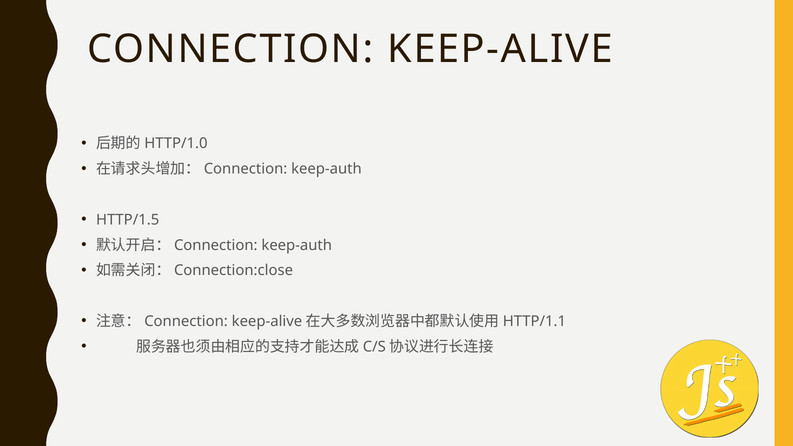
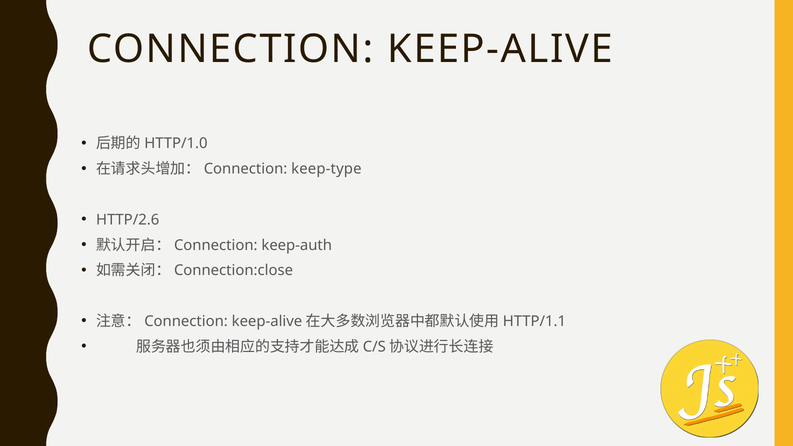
keep-auth at (326, 169): keep-auth -> keep-type
HTTP/1.5: HTTP/1.5 -> HTTP/2.6
